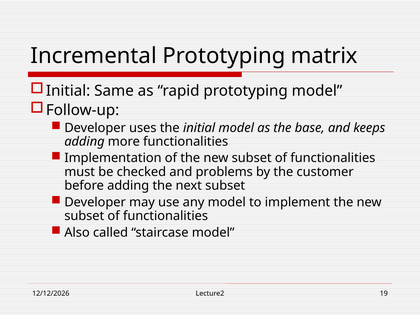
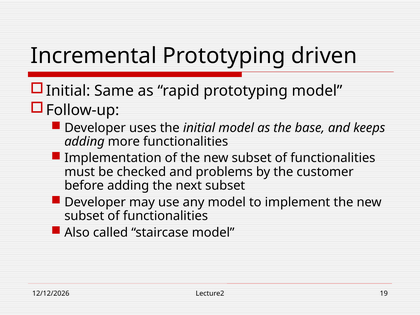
matrix: matrix -> driven
